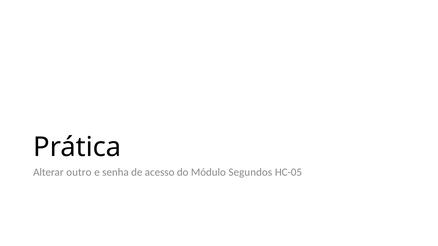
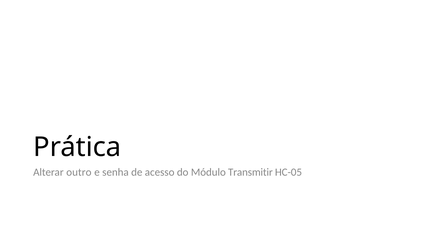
Segundos: Segundos -> Transmitir
